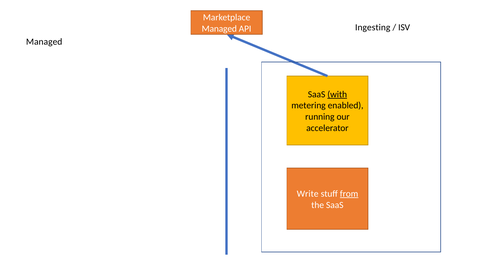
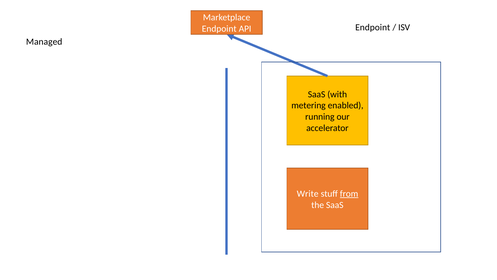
Managed at (219, 29): Managed -> Endpoint
API Ingesting: Ingesting -> Endpoint
with underline: present -> none
